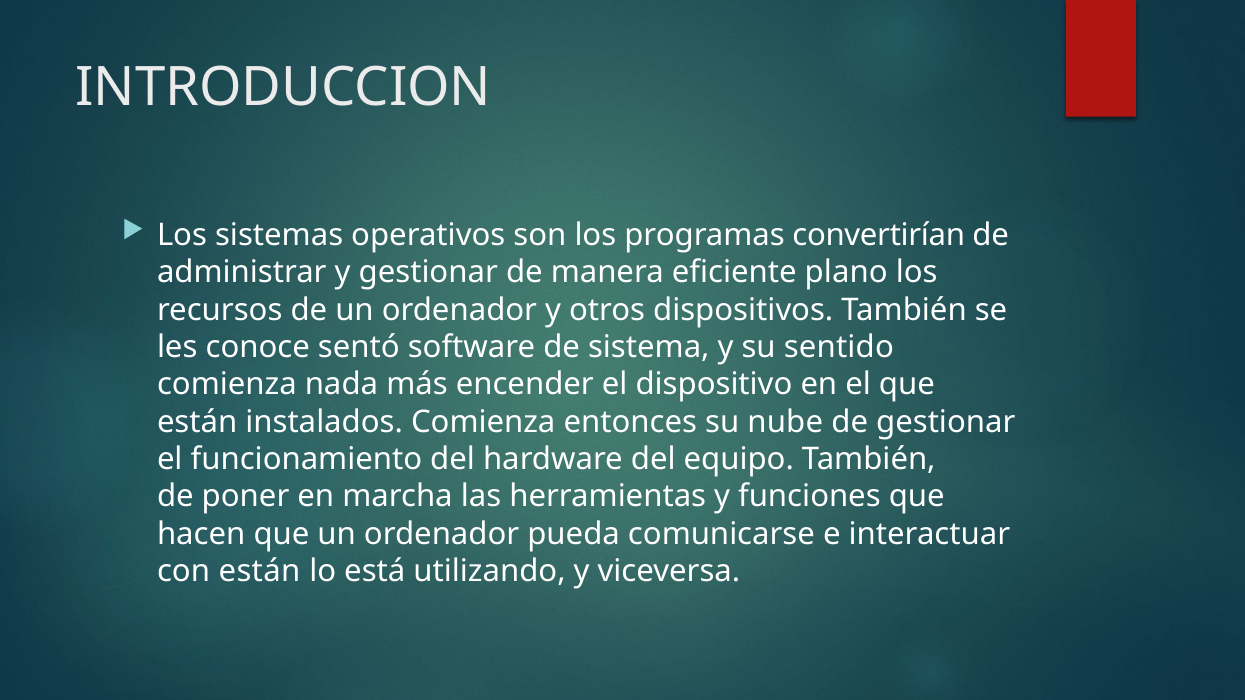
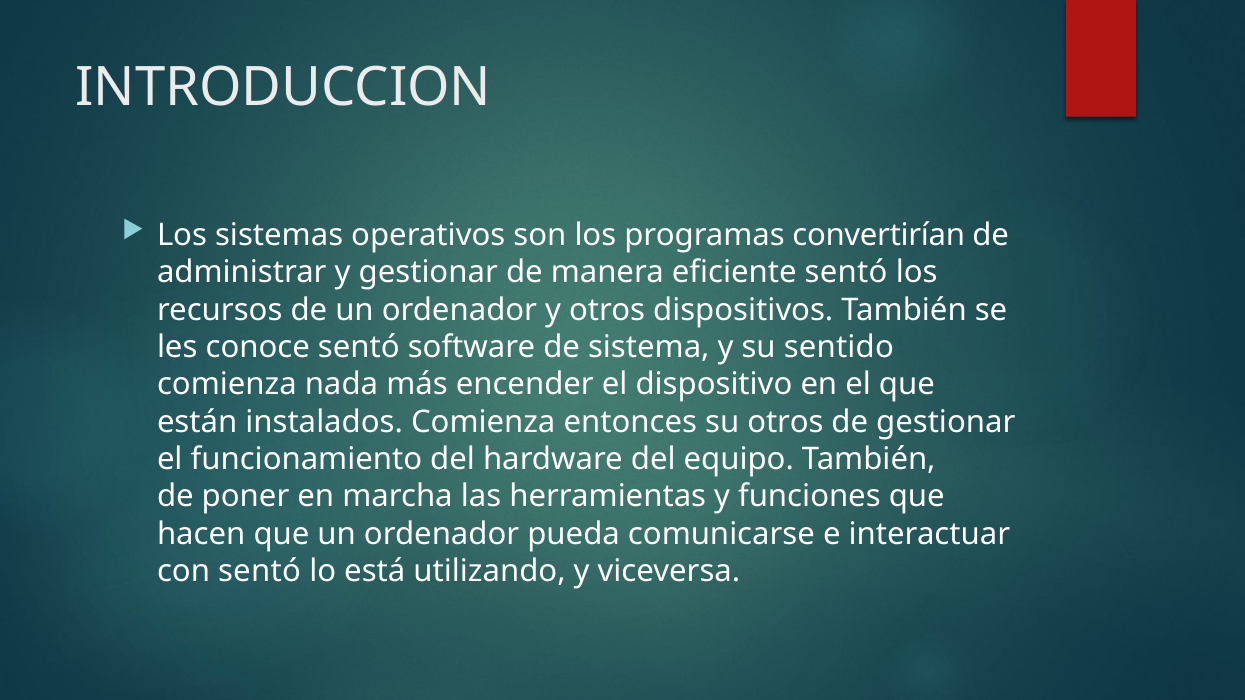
eficiente plano: plano -> sentó
su nube: nube -> otros
con están: están -> sentó
